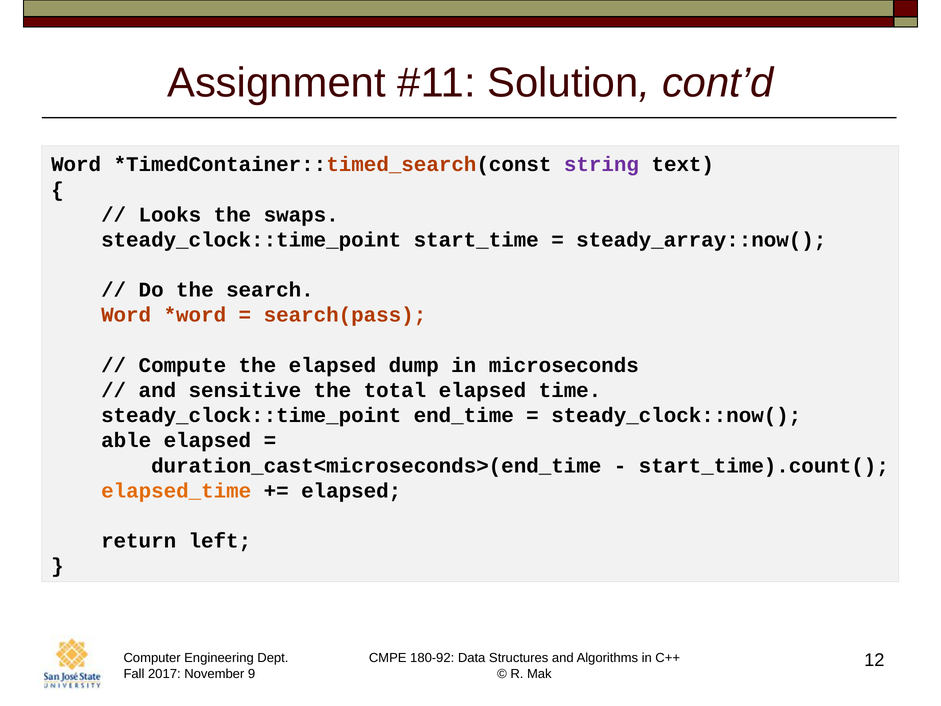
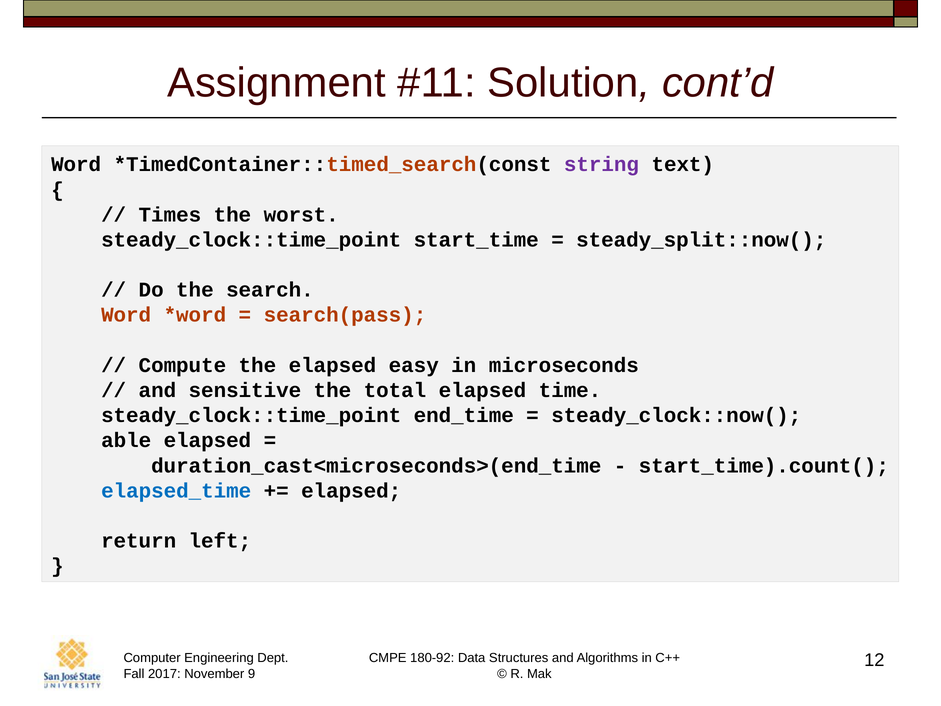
Looks: Looks -> Times
swaps: swaps -> worst
steady_array::now(: steady_array::now( -> steady_split::now(
dump: dump -> easy
elapsed_time colour: orange -> blue
